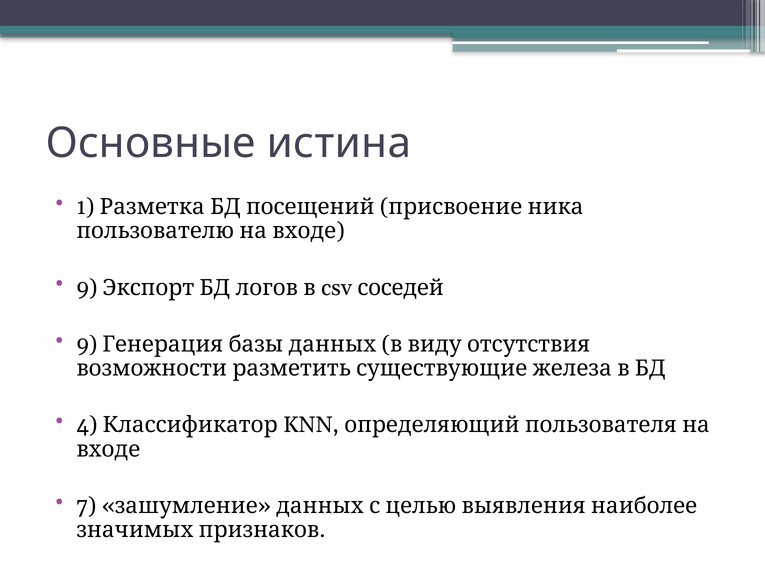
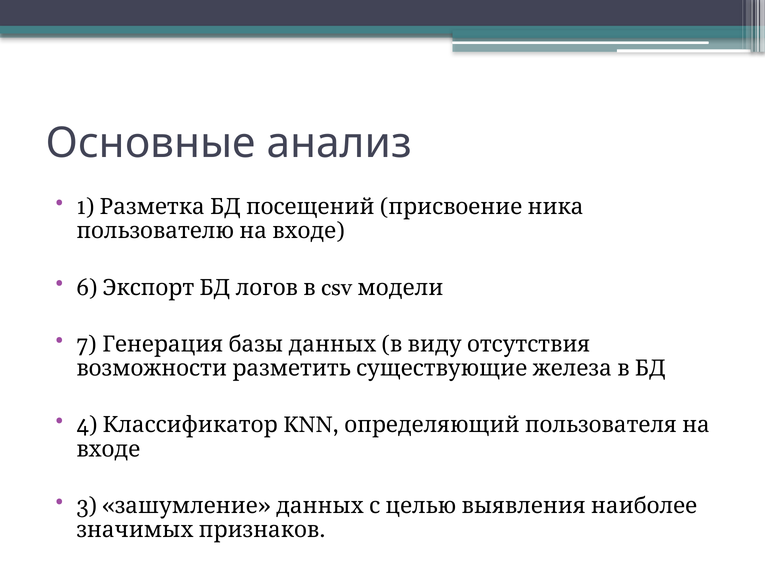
истина: истина -> анализ
9 at (87, 288): 9 -> 6
соседей: соседей -> модели
9 at (87, 344): 9 -> 7
7: 7 -> 3
